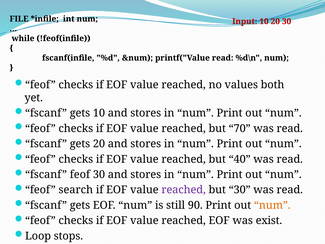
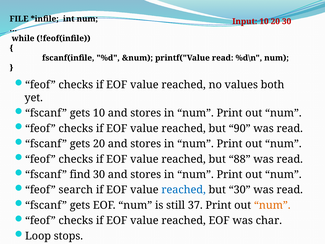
70: 70 -> 90
40: 40 -> 88
fscanf feof: feof -> find
reached at (184, 190) colour: purple -> blue
90: 90 -> 37
exist: exist -> char
